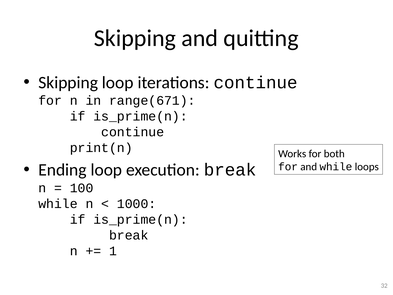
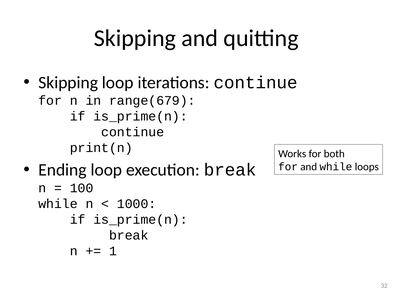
range(671: range(671 -> range(679
